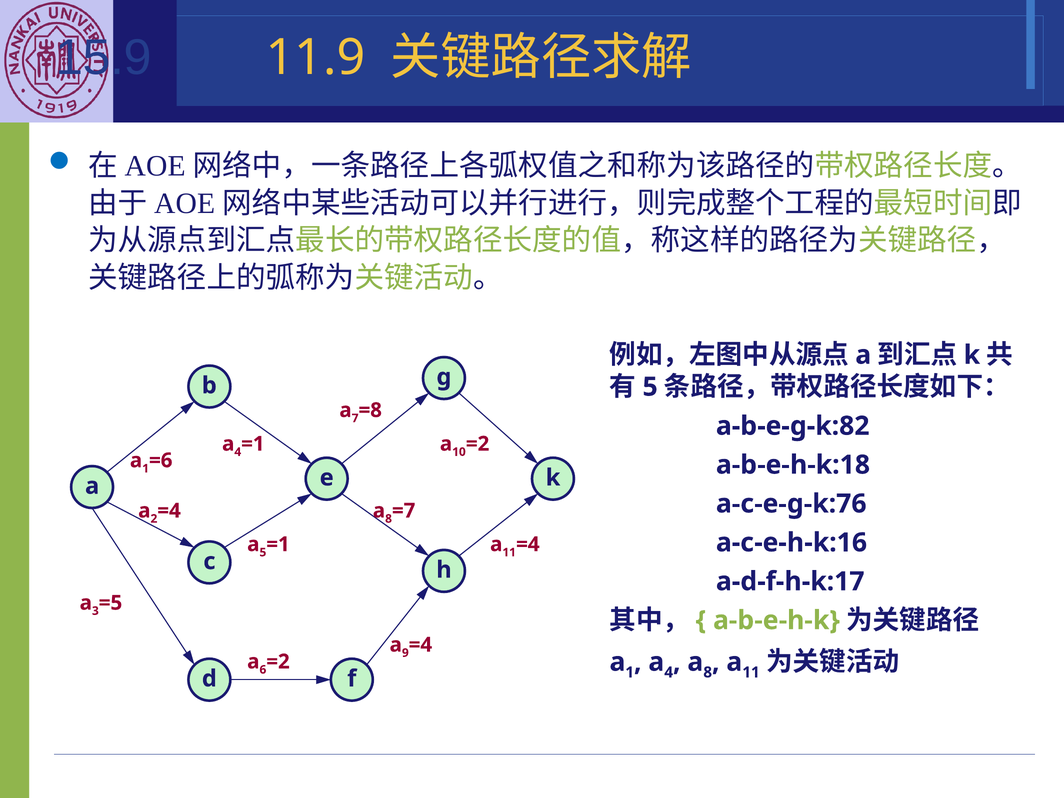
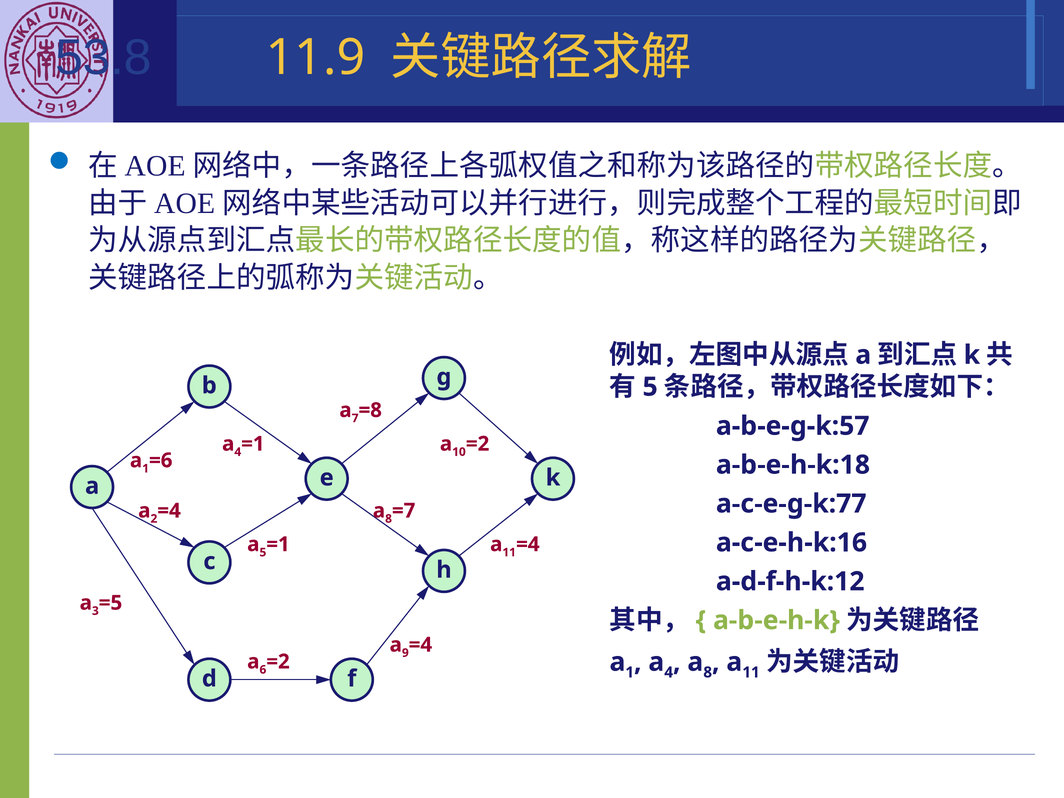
15.9: 15.9 -> 53.8
a-b-e-g-k:82: a-b-e-g-k:82 -> a-b-e-g-k:57
a-c-e-g-k:76: a-c-e-g-k:76 -> a-c-e-g-k:77
a-d-f-h-k:17: a-d-f-h-k:17 -> a-d-f-h-k:12
